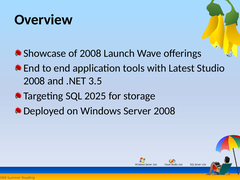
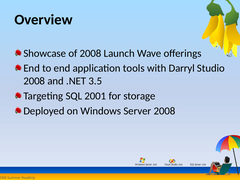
Latest: Latest -> Darryl
2025: 2025 -> 2001
